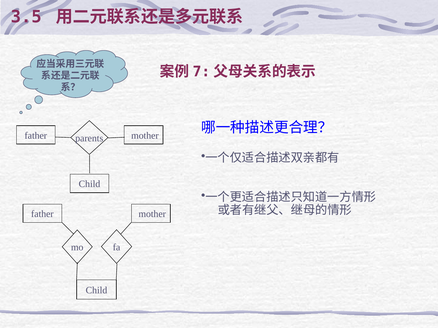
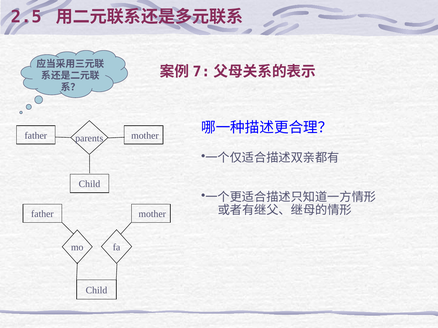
3.5: 3.5 -> 2.5
